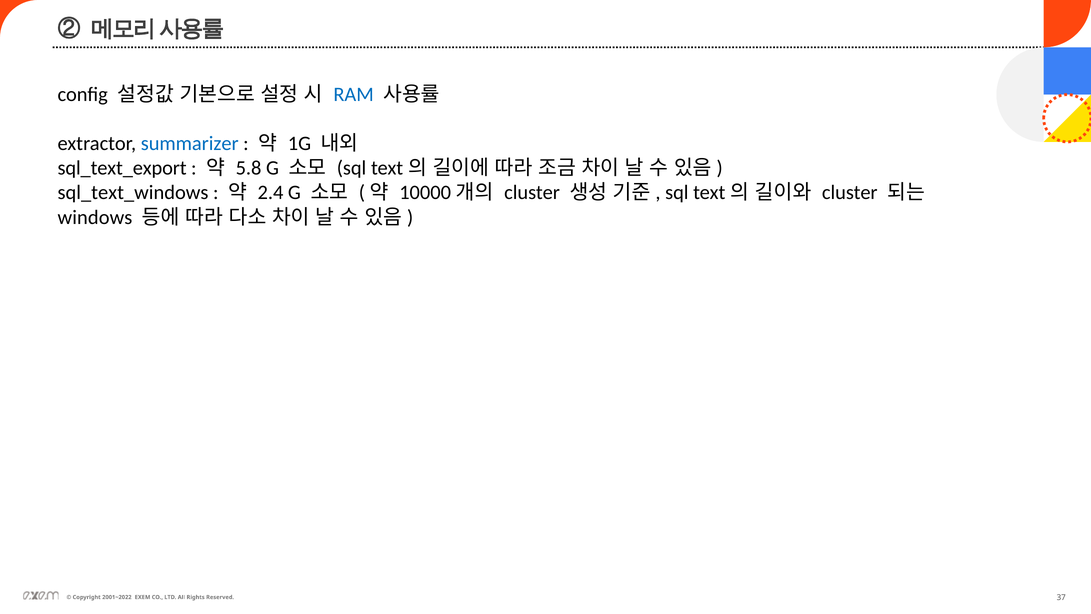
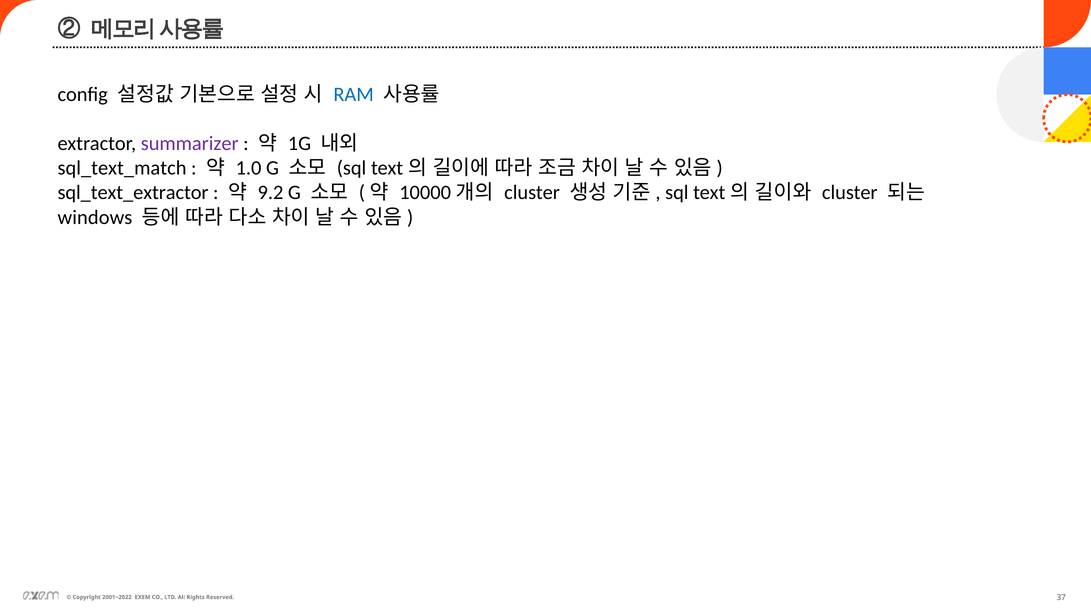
summarizer colour: blue -> purple
sql_text_export: sql_text_export -> sql_text_match
5.8: 5.8 -> 1.0
sql_text_windows: sql_text_windows -> sql_text_extractor
2.4: 2.4 -> 9.2
